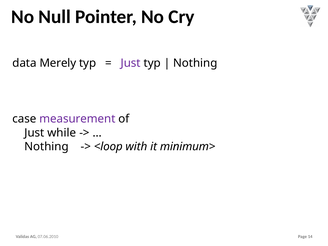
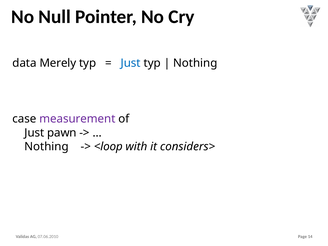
Just at (131, 63) colour: purple -> blue
while: while -> pawn
minimum>: minimum> -> considers>
